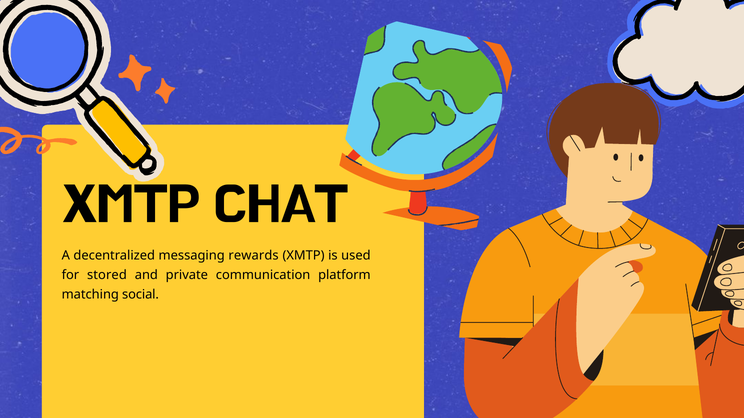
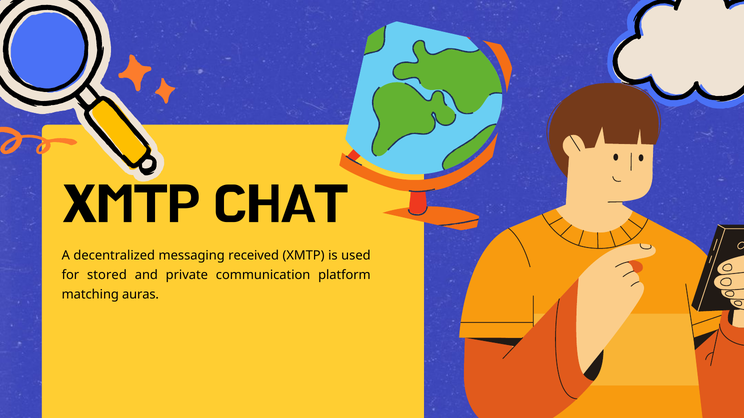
rewards: rewards -> received
social: social -> auras
